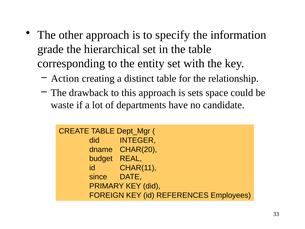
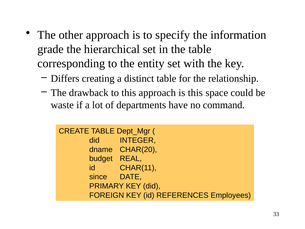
Action: Action -> Differs
is sets: sets -> this
candidate: candidate -> command
